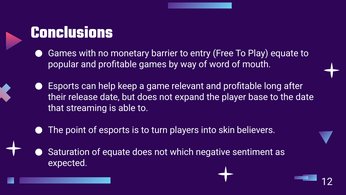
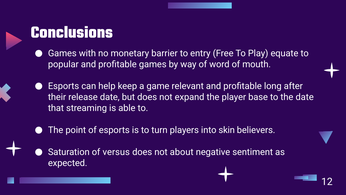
of equate: equate -> versus
which: which -> about
